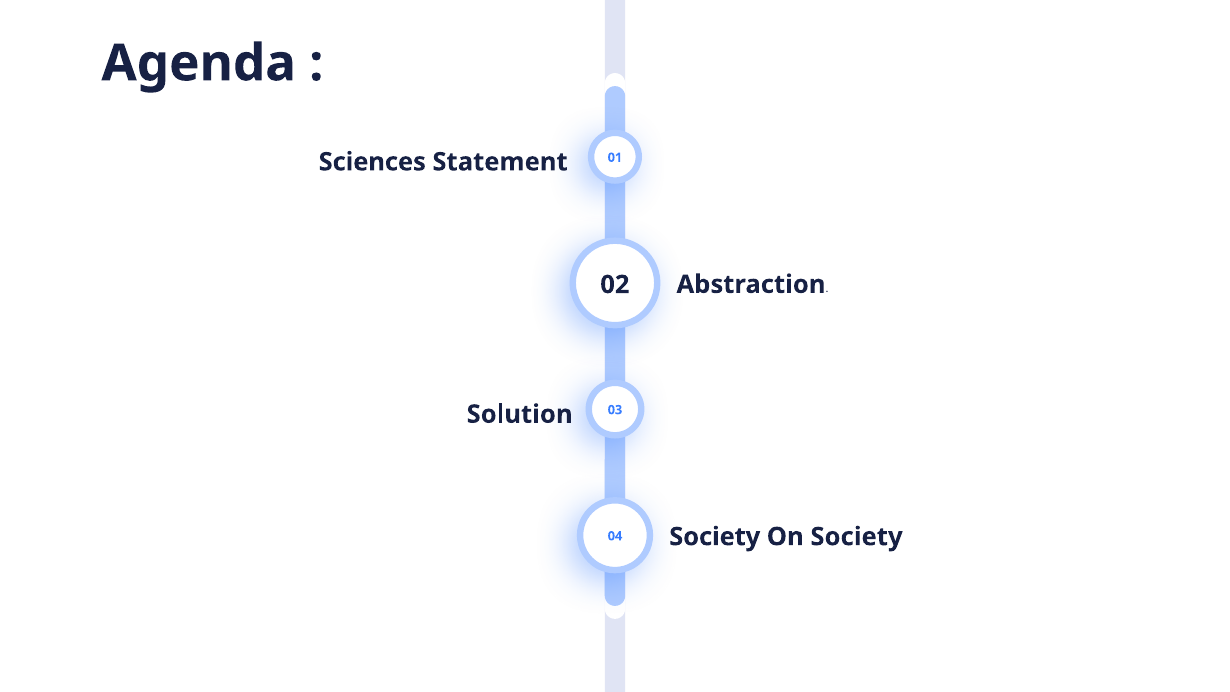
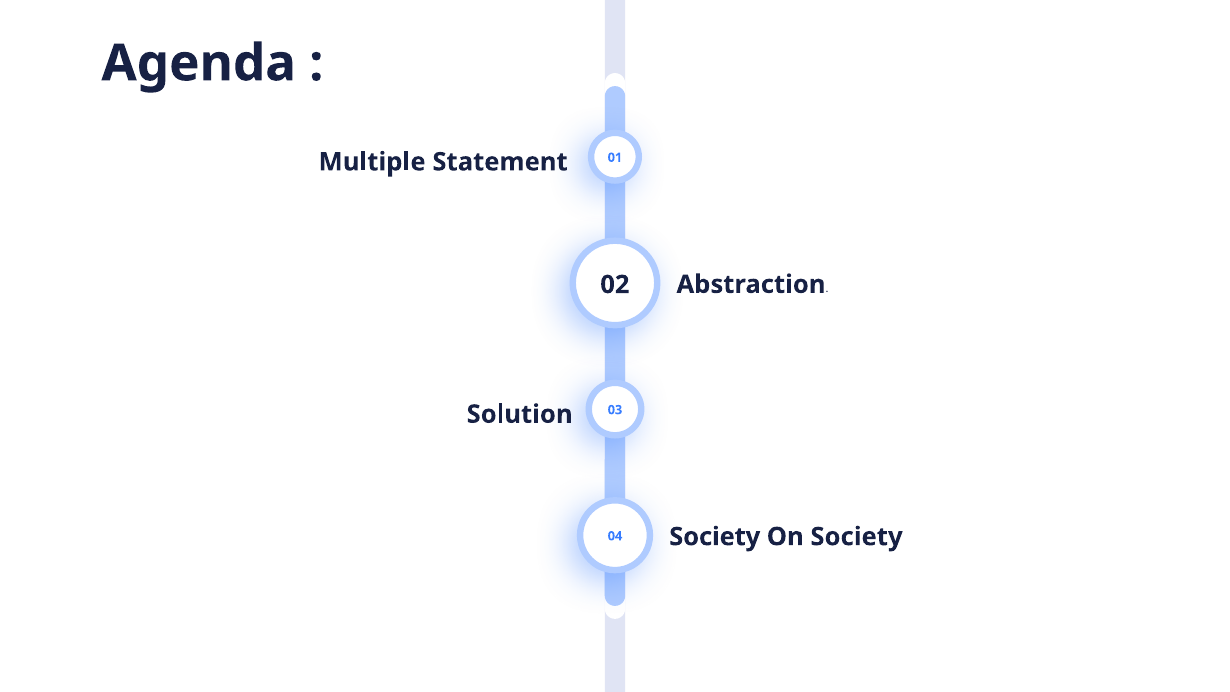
Sciences: Sciences -> Multiple
